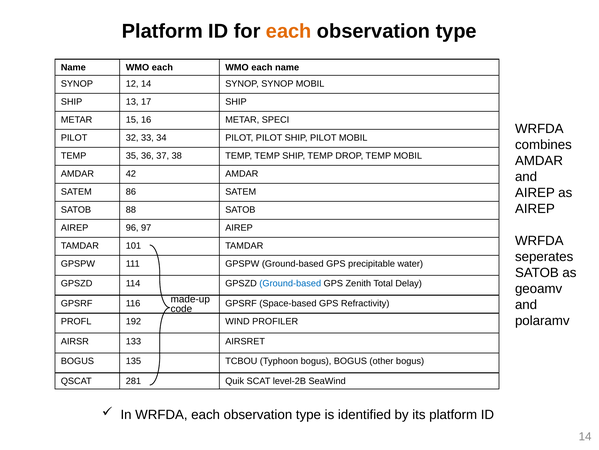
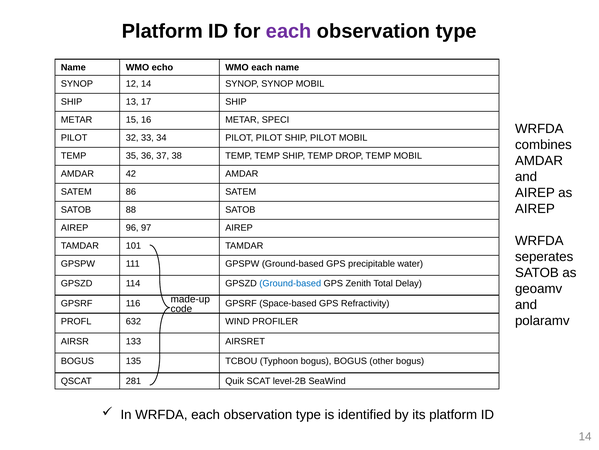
each at (289, 31) colour: orange -> purple
Name WMO each: each -> echo
192: 192 -> 632
